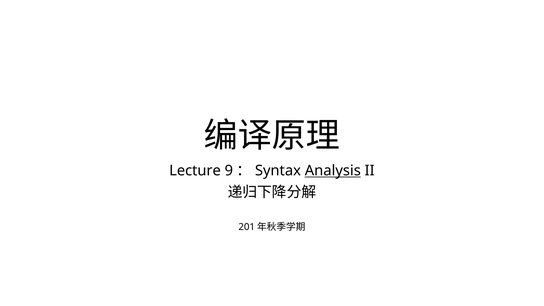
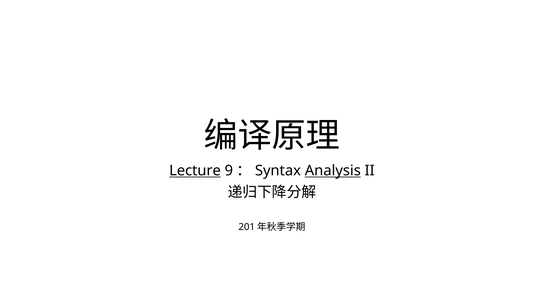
Lecture underline: none -> present
